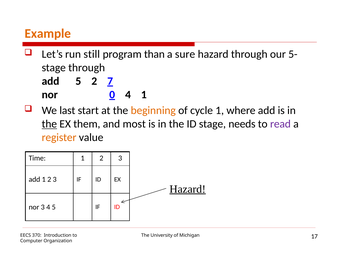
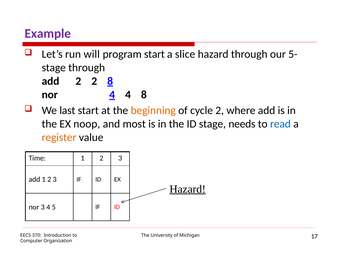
Example colour: orange -> purple
still: still -> will
program than: than -> start
sure: sure -> slice
add 5: 5 -> 2
2 7: 7 -> 8
nor 0: 0 -> 4
4 1: 1 -> 8
cycle 1: 1 -> 2
the at (49, 124) underline: present -> none
them: them -> noop
read colour: purple -> blue
